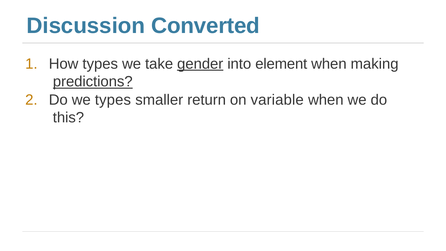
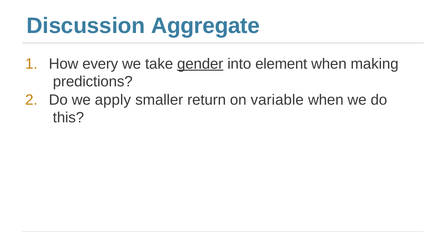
Converted: Converted -> Aggregate
How types: types -> every
predictions underline: present -> none
we types: types -> apply
